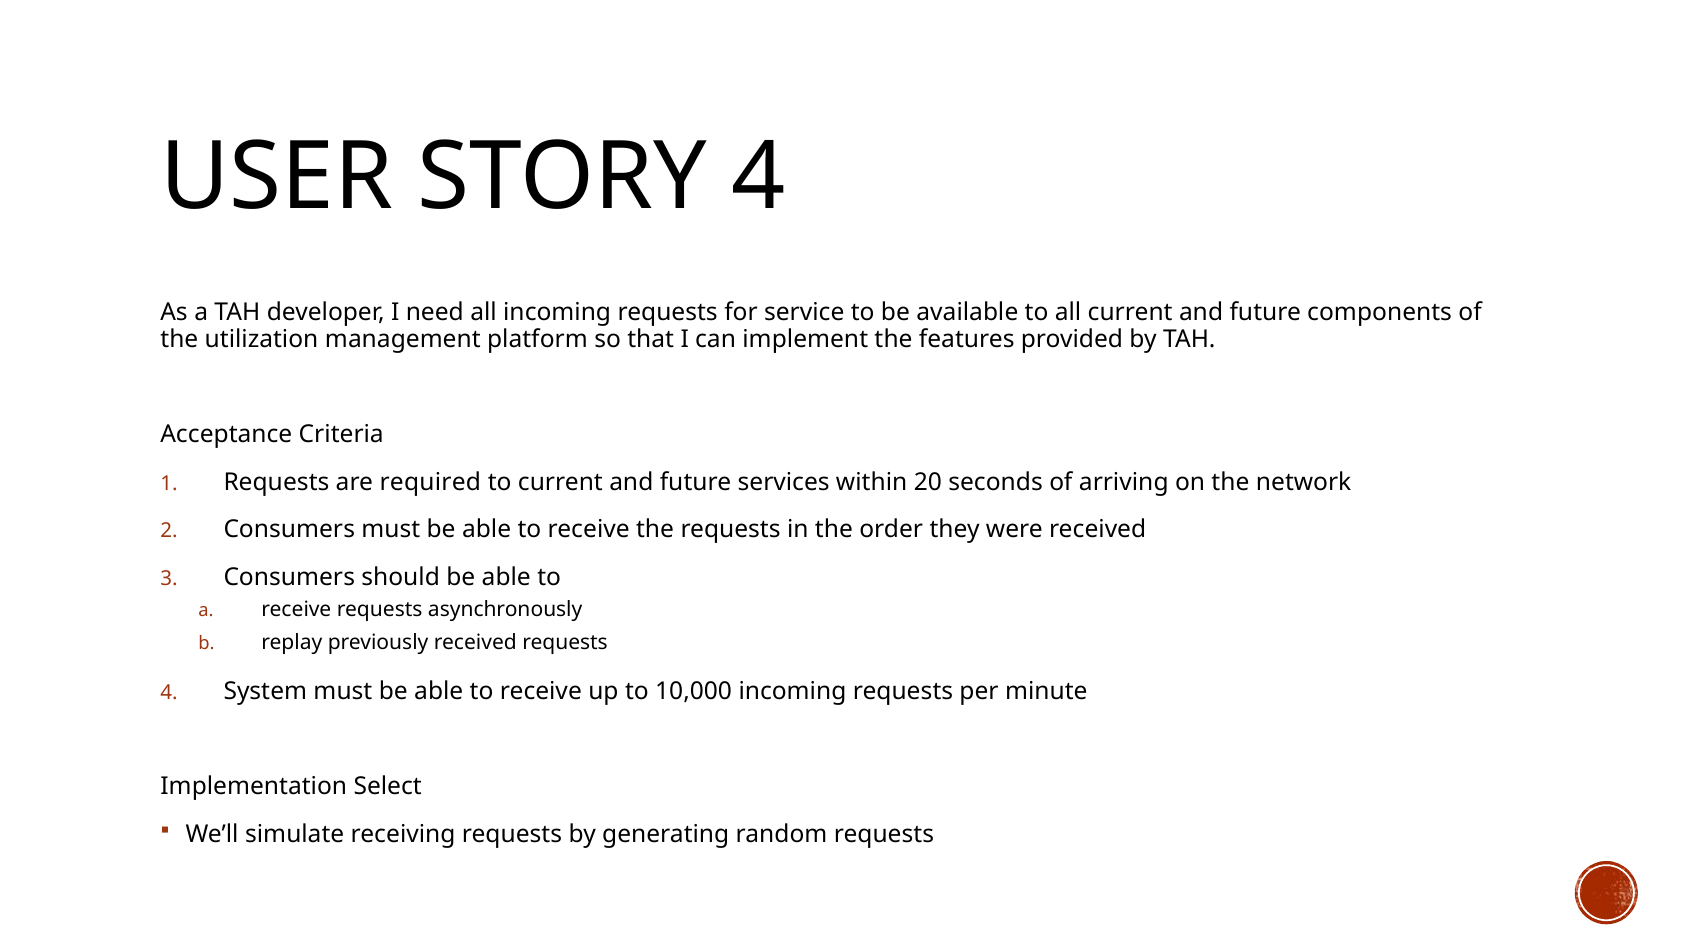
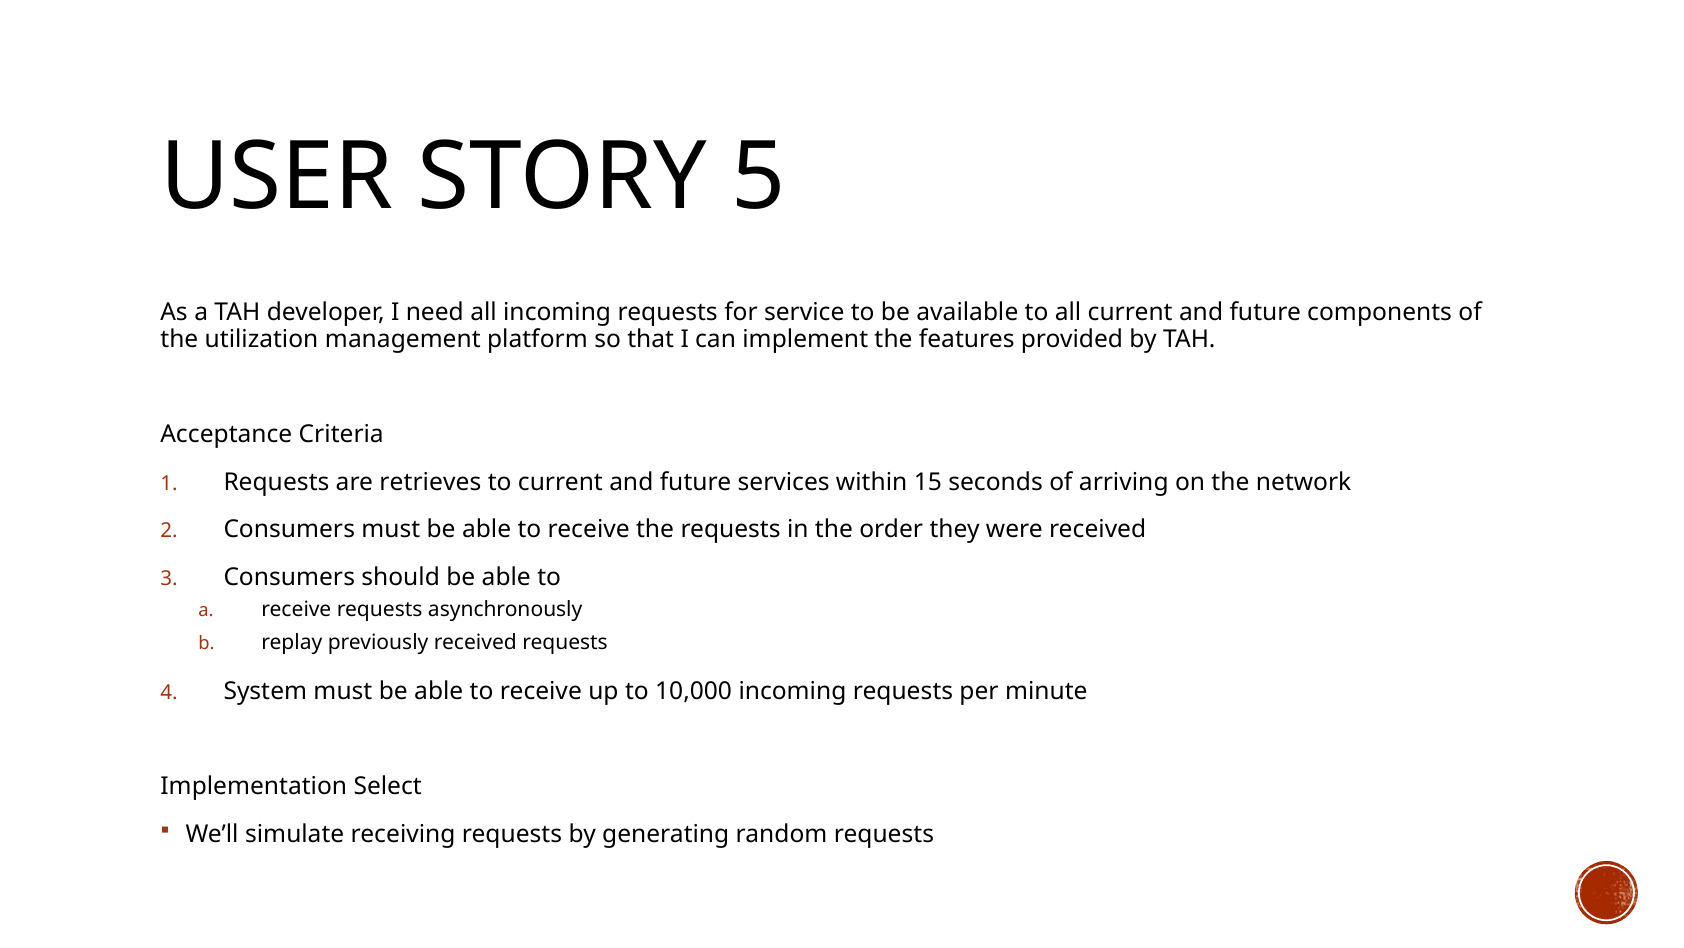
STORY 4: 4 -> 5
required: required -> retrieves
20: 20 -> 15
